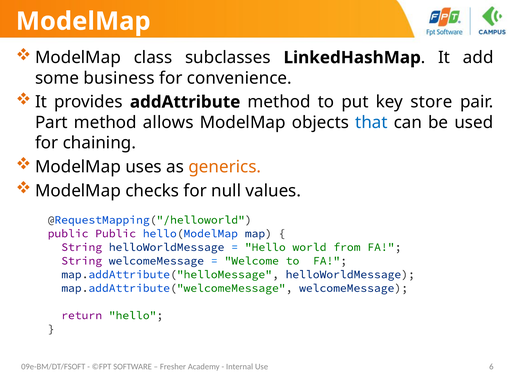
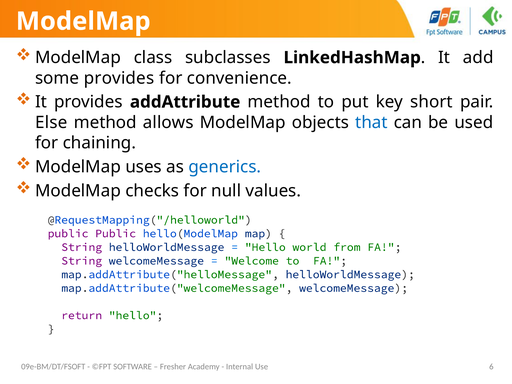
some business: business -> provides
store: store -> short
Part: Part -> Else
generics colour: orange -> blue
